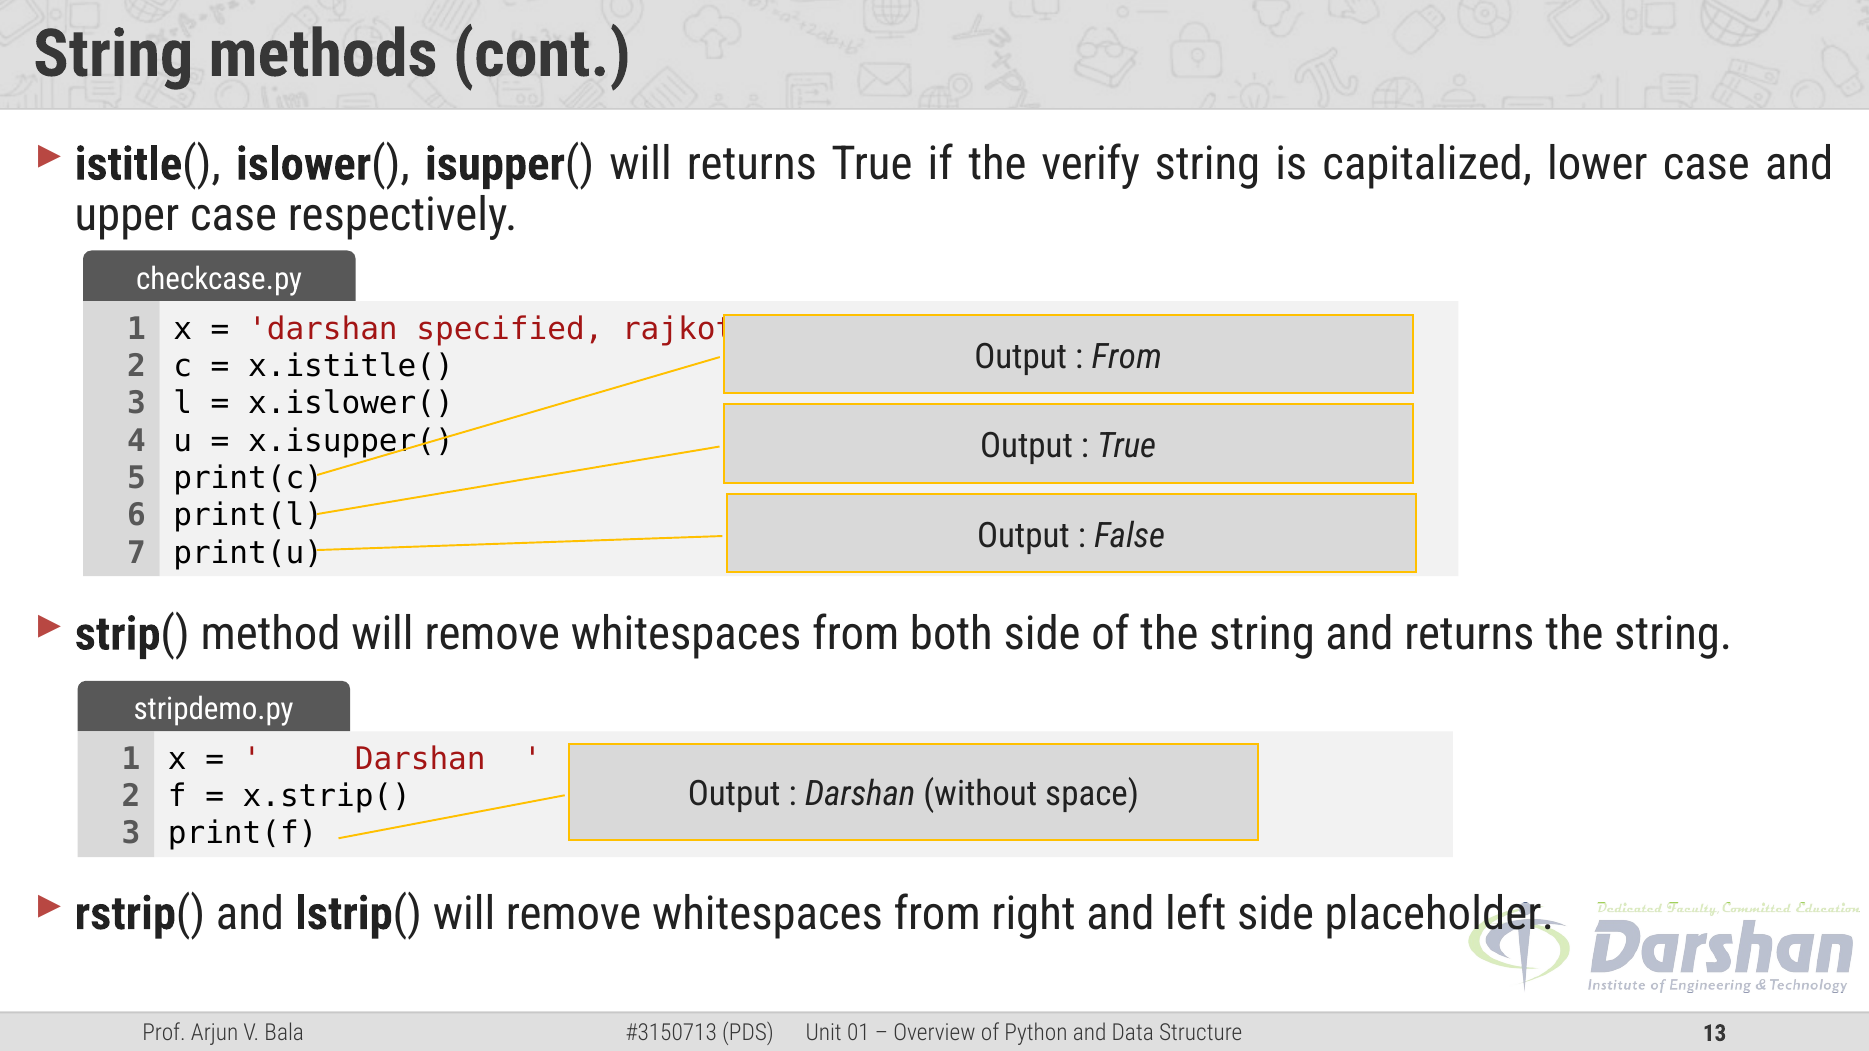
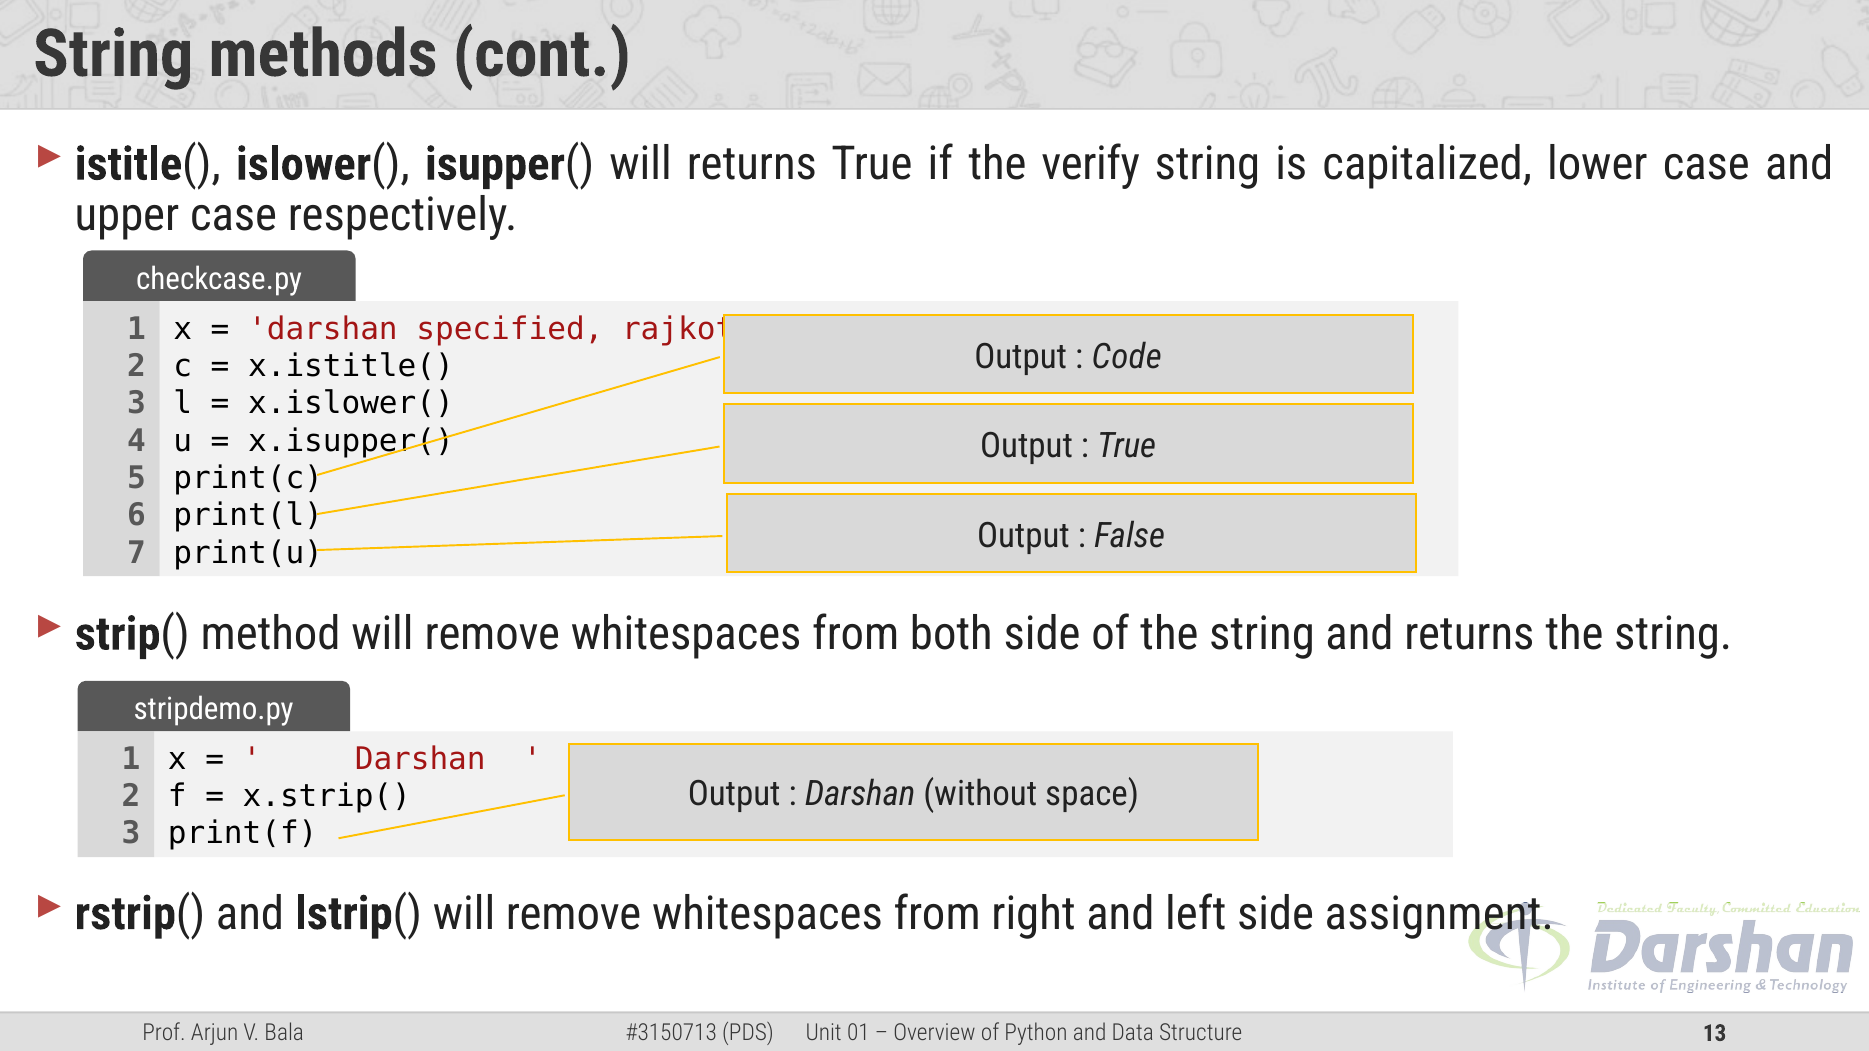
From at (1127, 357): From -> Code
placeholder: placeholder -> assignment
